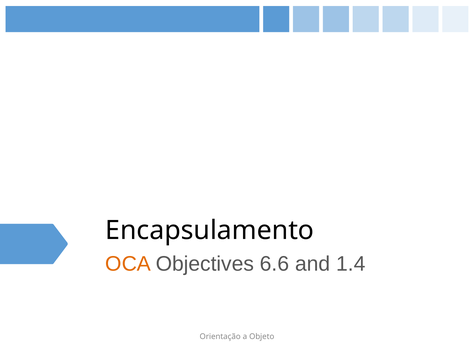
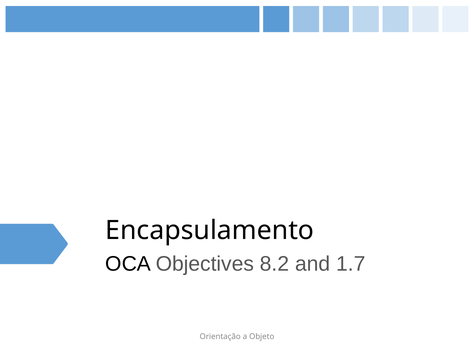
OCA colour: orange -> black
6.6: 6.6 -> 8.2
1.4: 1.4 -> 1.7
